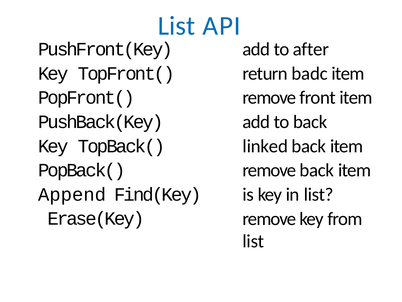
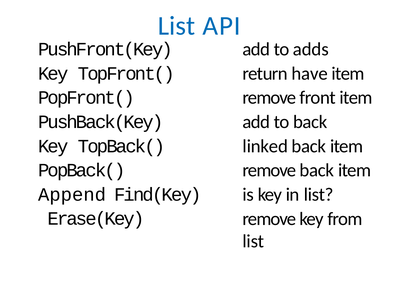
after: after -> adds
badc: badc -> have
